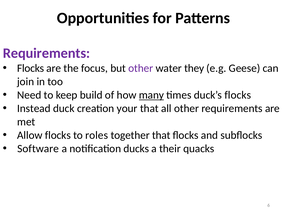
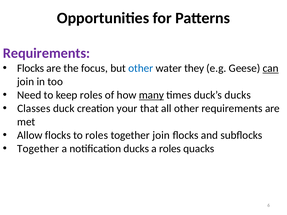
other at (141, 68) colour: purple -> blue
can underline: none -> present
keep build: build -> roles
duck’s flocks: flocks -> ducks
Instead: Instead -> Classes
together that: that -> join
Software at (38, 149): Software -> Together
a their: their -> roles
